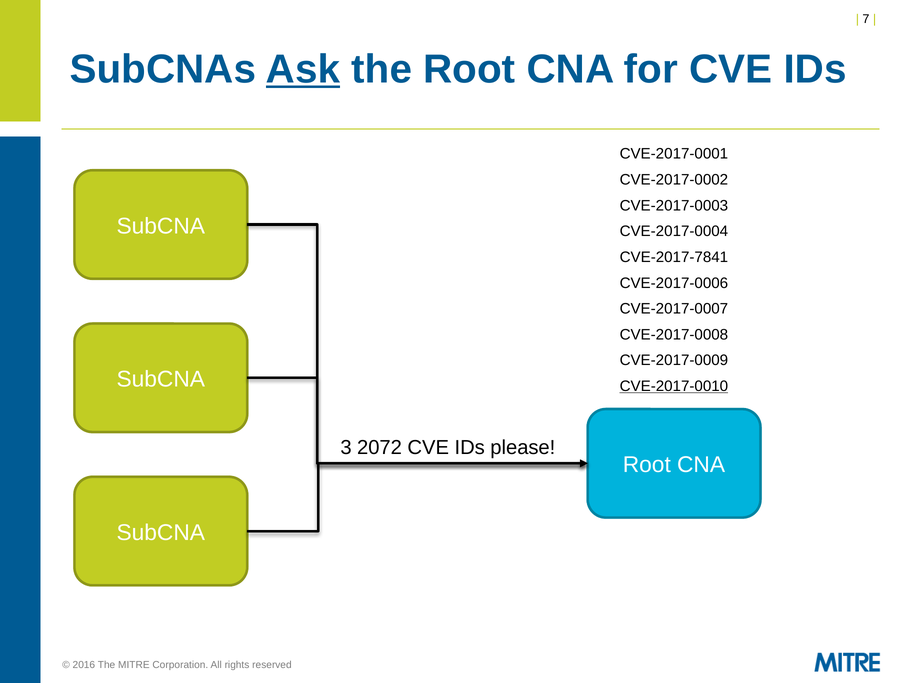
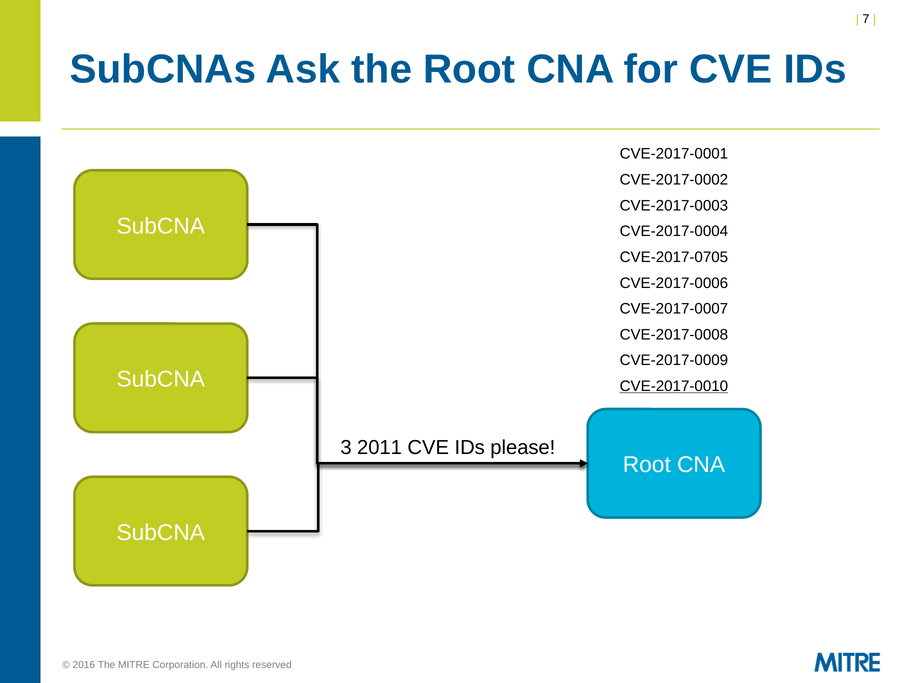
Ask underline: present -> none
CVE-2017-7841: CVE-2017-7841 -> CVE-2017-0705
2072: 2072 -> 2011
